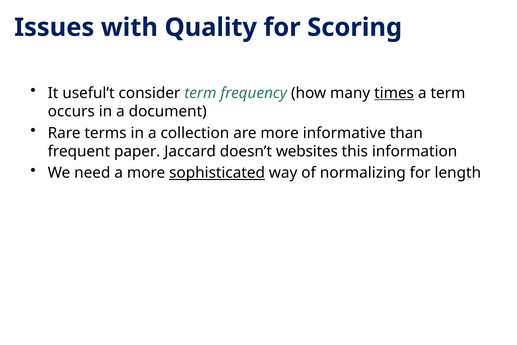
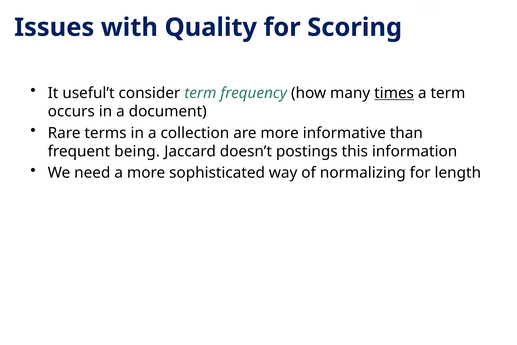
paper: paper -> being
websites: websites -> postings
sophisticated underline: present -> none
